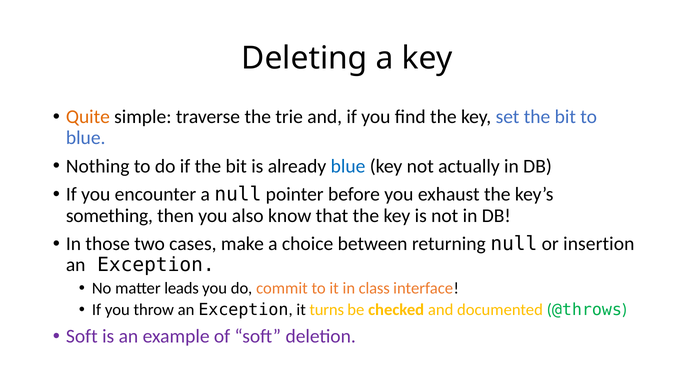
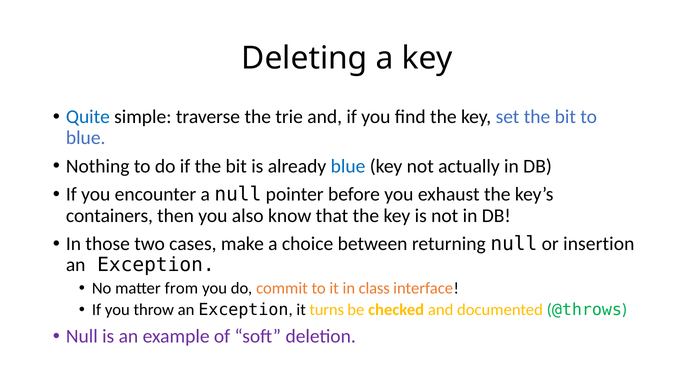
Quite colour: orange -> blue
something: something -> containers
leads: leads -> from
Soft at (82, 337): Soft -> Null
